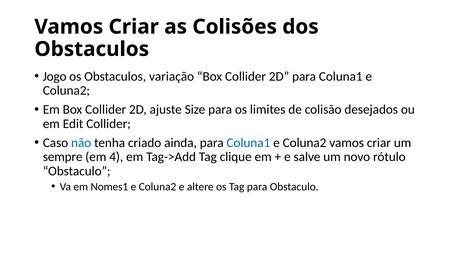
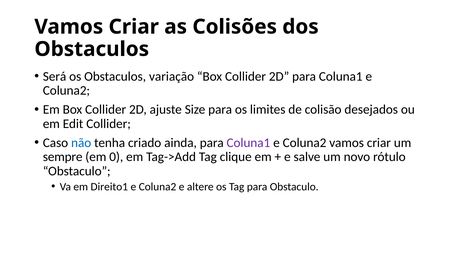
Jogo: Jogo -> Será
Coluna1 at (248, 142) colour: blue -> purple
4: 4 -> 0
Nomes1: Nomes1 -> Direito1
